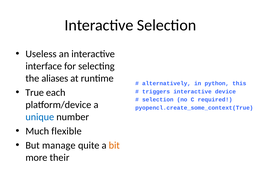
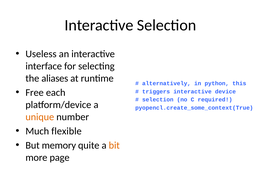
True: True -> Free
unique colour: blue -> orange
manage: manage -> memory
their: their -> page
